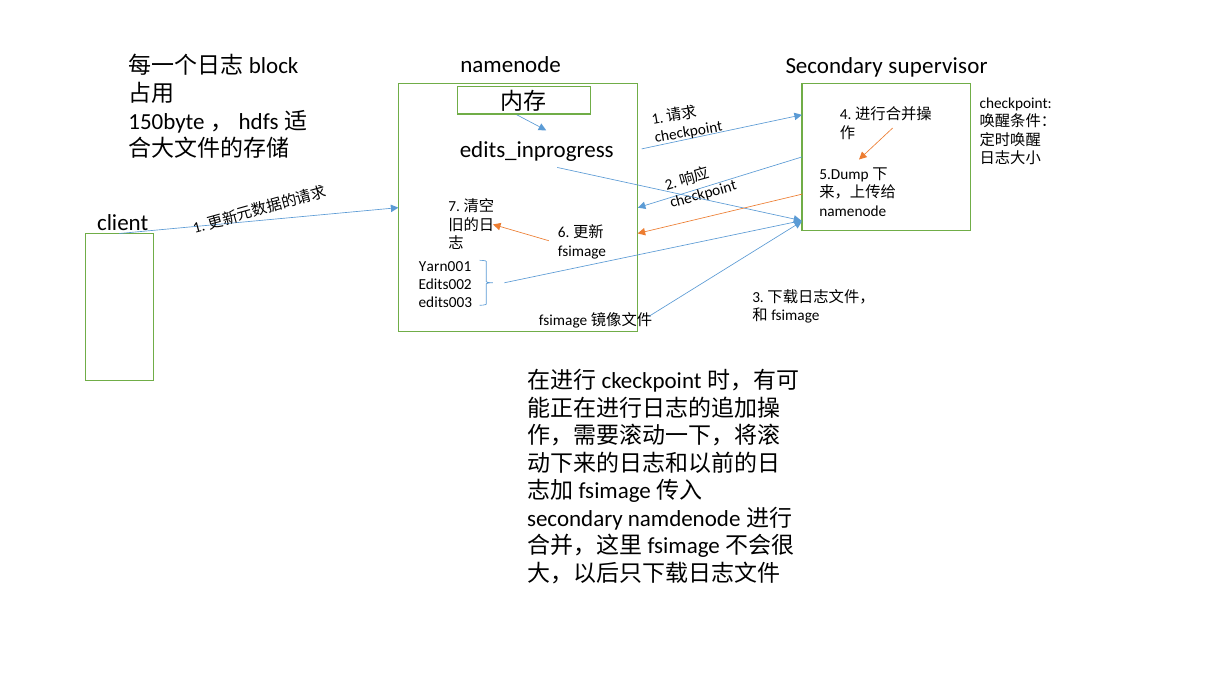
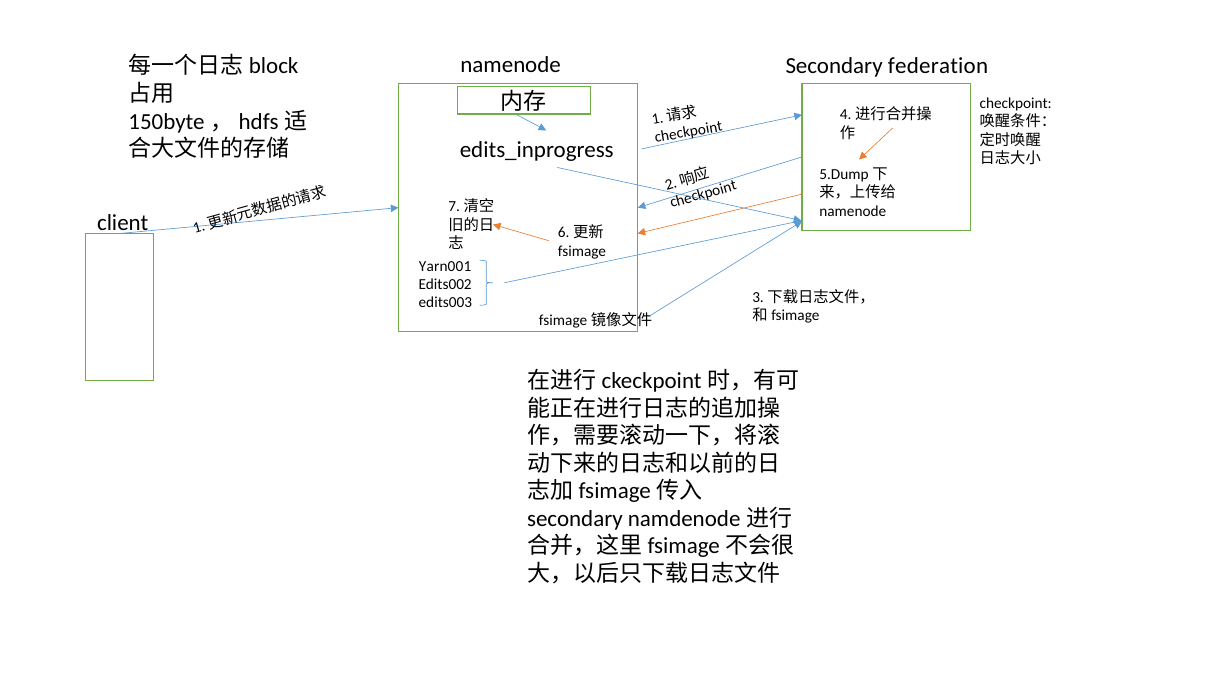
supervisor: supervisor -> federation
